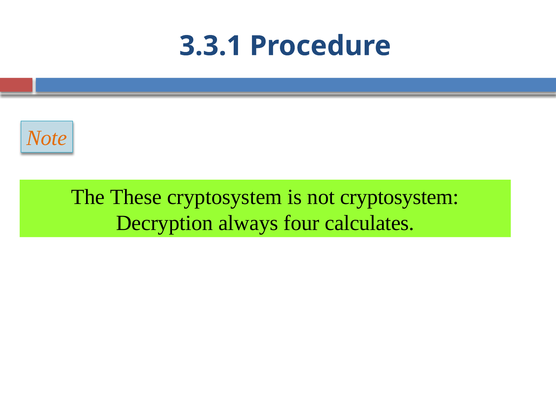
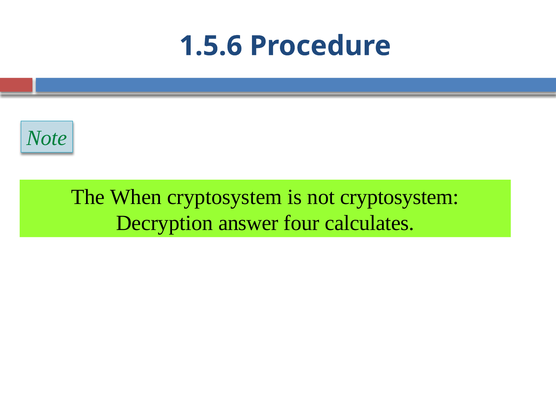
3.3.1: 3.3.1 -> 1.5.6
Note colour: orange -> green
These: These -> When
always: always -> answer
